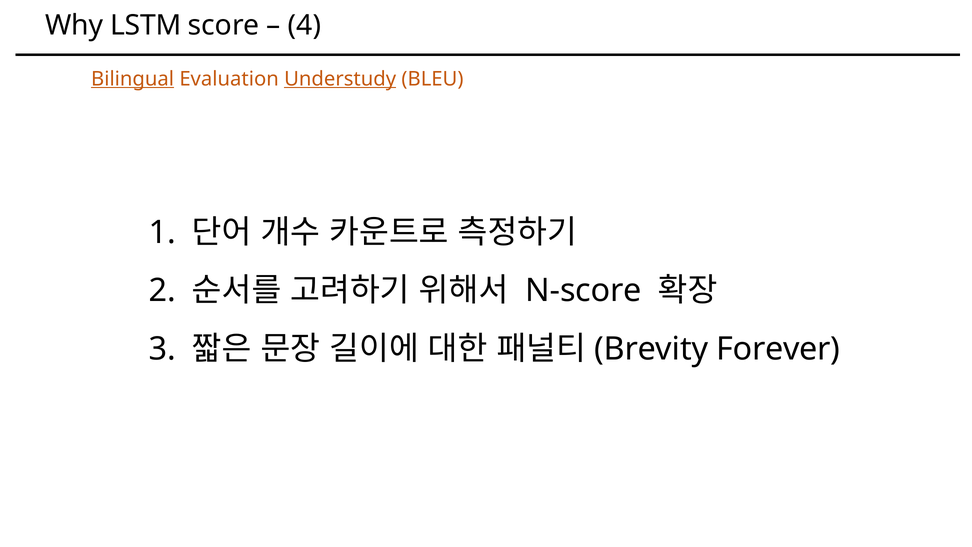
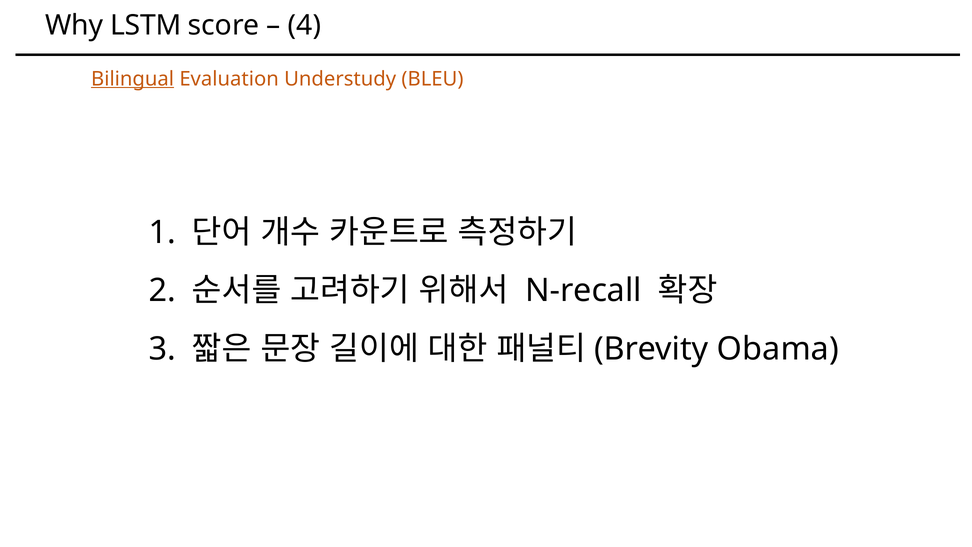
Understudy underline: present -> none
N-score: N-score -> N-recall
Forever: Forever -> Obama
